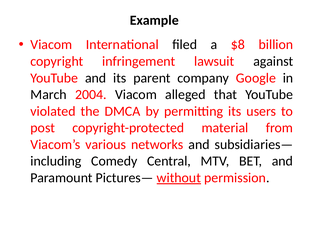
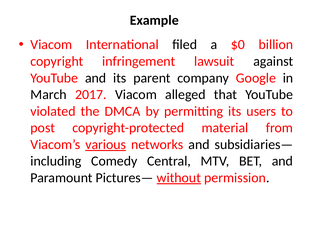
$8: $8 -> $0
2004: 2004 -> 2017
various underline: none -> present
